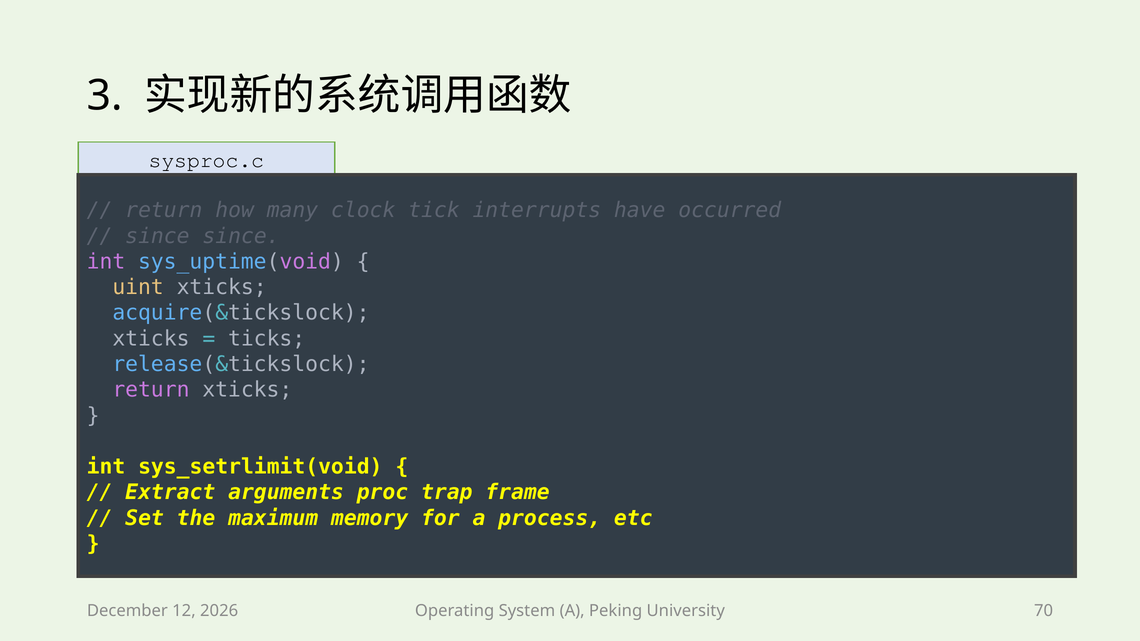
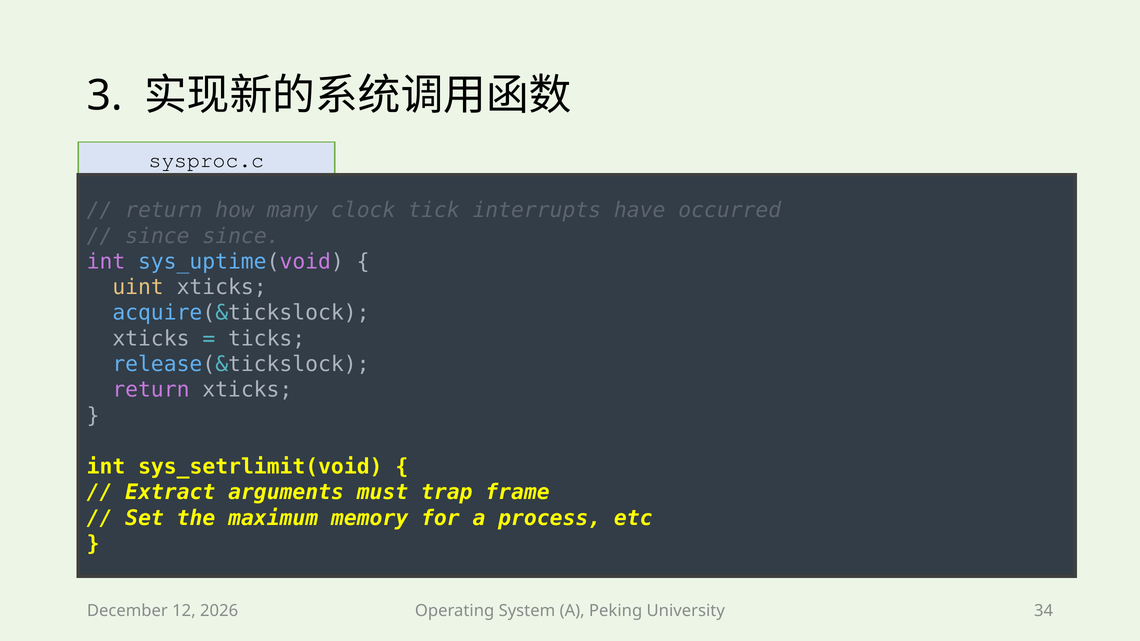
proc: proc -> must
70: 70 -> 34
